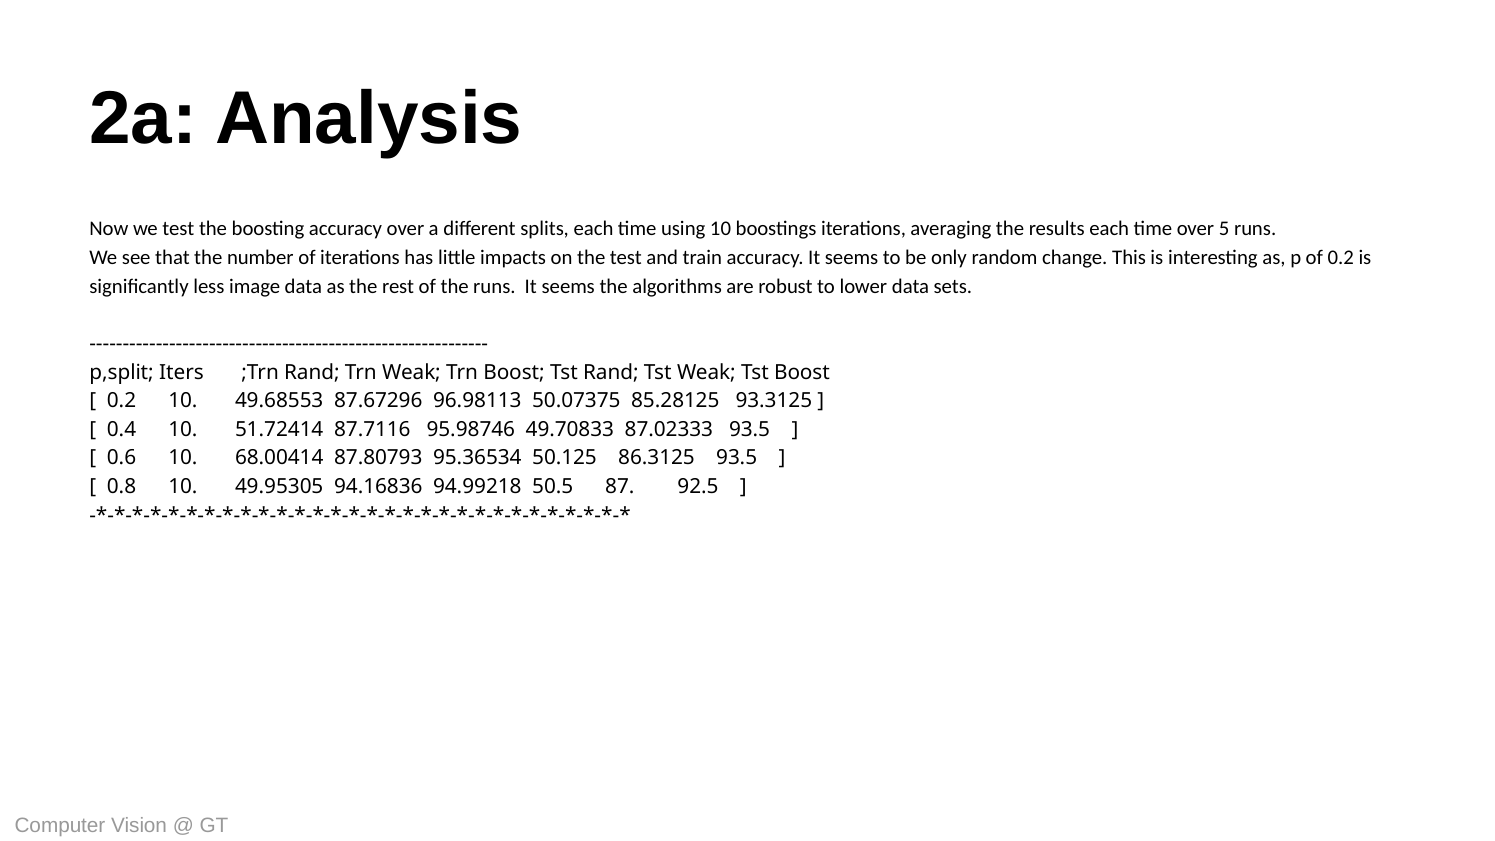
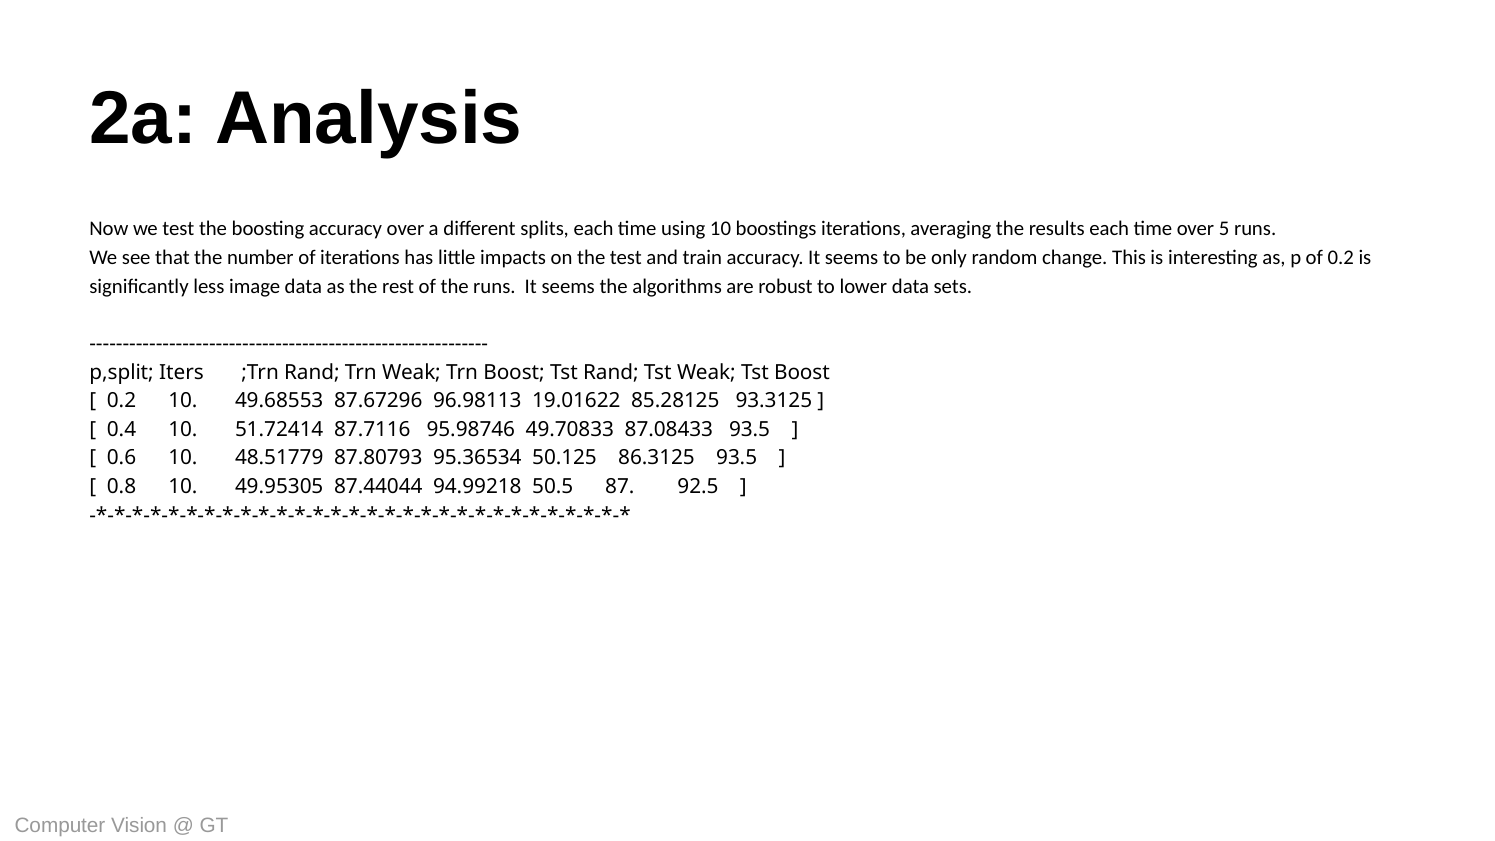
50.07375: 50.07375 -> 19.01622
87.02333: 87.02333 -> 87.08433
68.00414: 68.00414 -> 48.51779
94.16836: 94.16836 -> 87.44044
